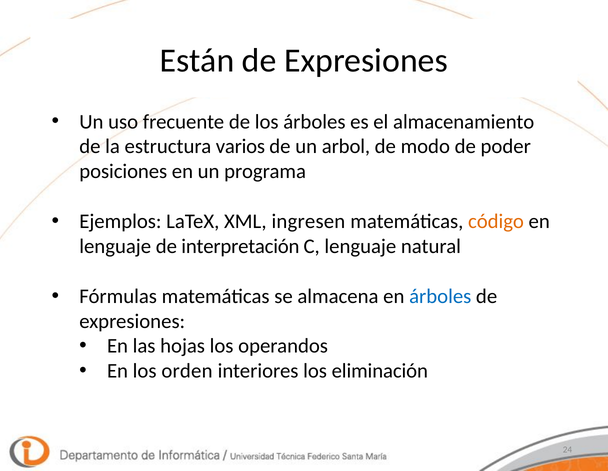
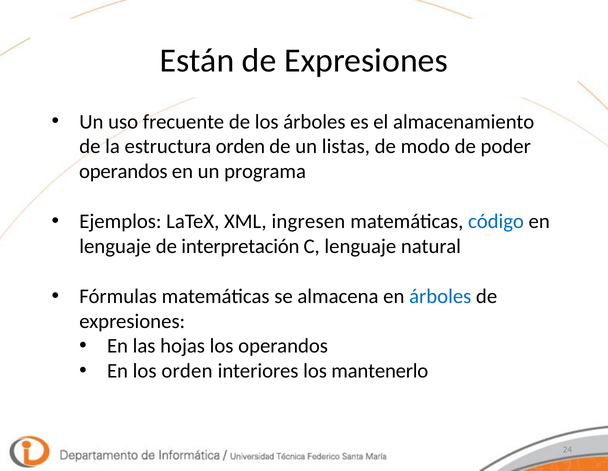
estructura varios: varios -> orden
arbol: arbol -> listas
posiciones at (123, 171): posiciones -> operandos
código colour: orange -> blue
eliminación: eliminación -> mantenerlo
